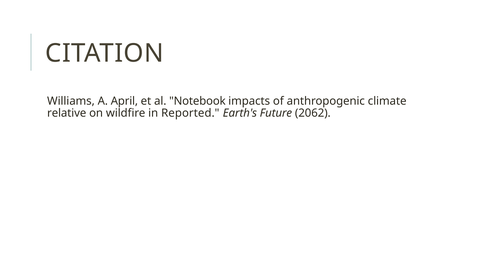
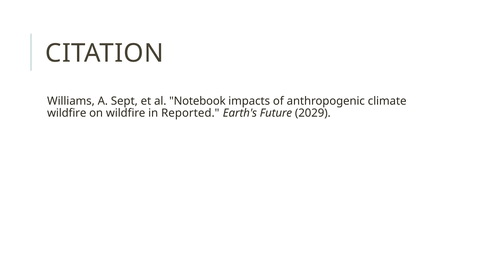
April: April -> Sept
relative at (67, 113): relative -> wildfire
2062: 2062 -> 2029
